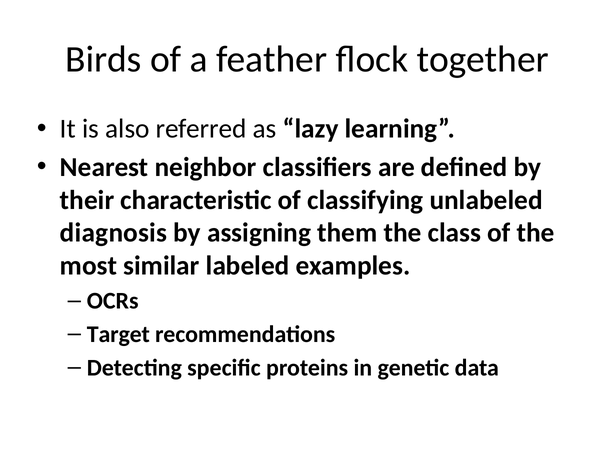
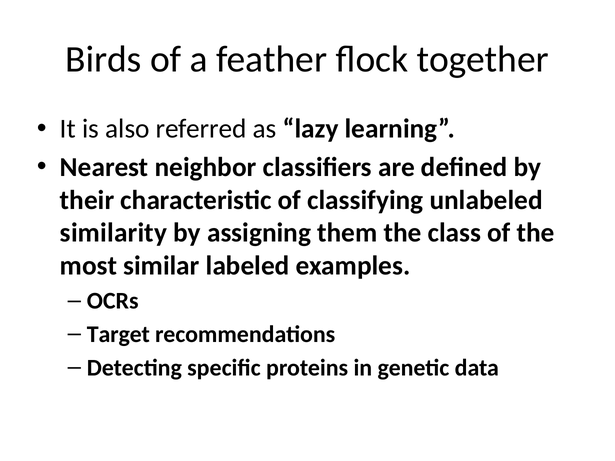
diagnosis: diagnosis -> similarity
